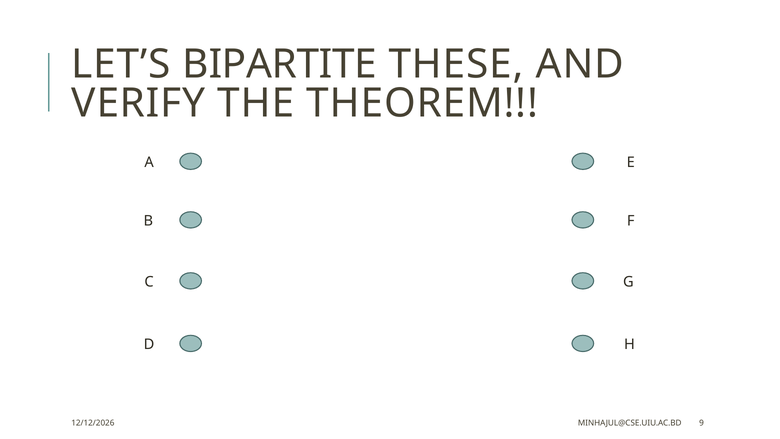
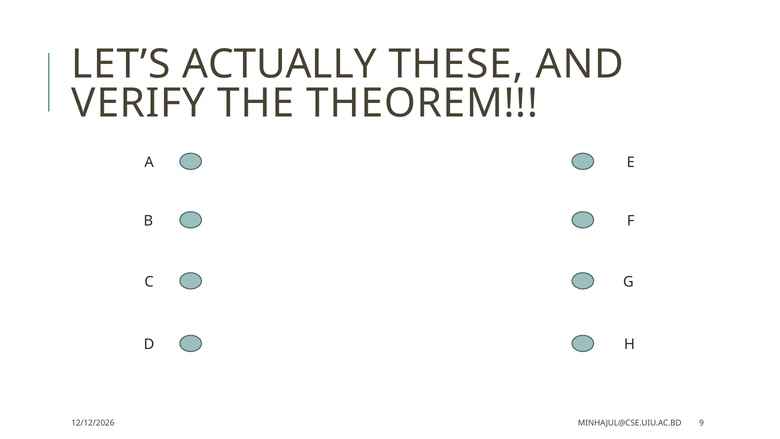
BIPARTITE: BIPARTITE -> ACTUALLY
